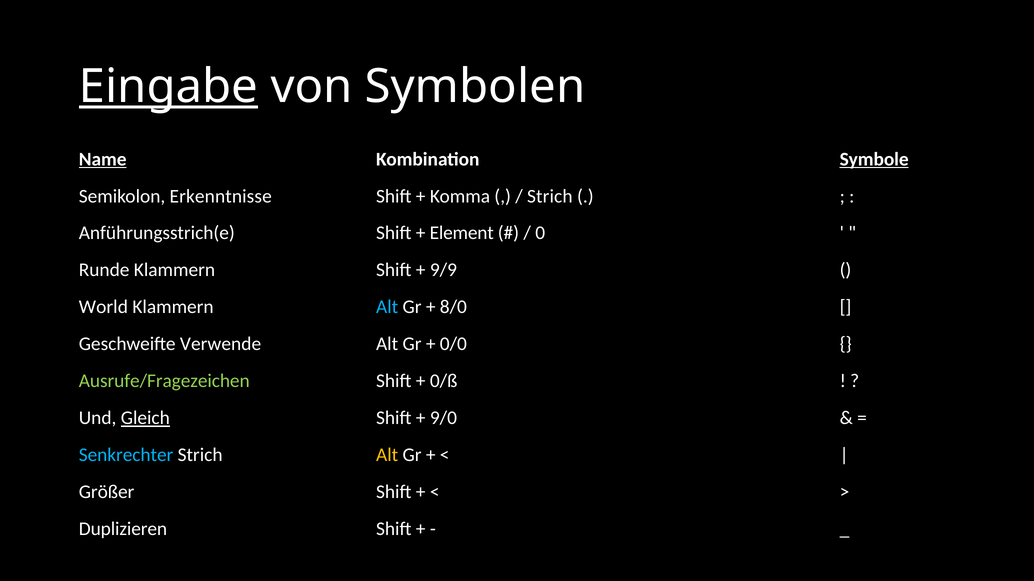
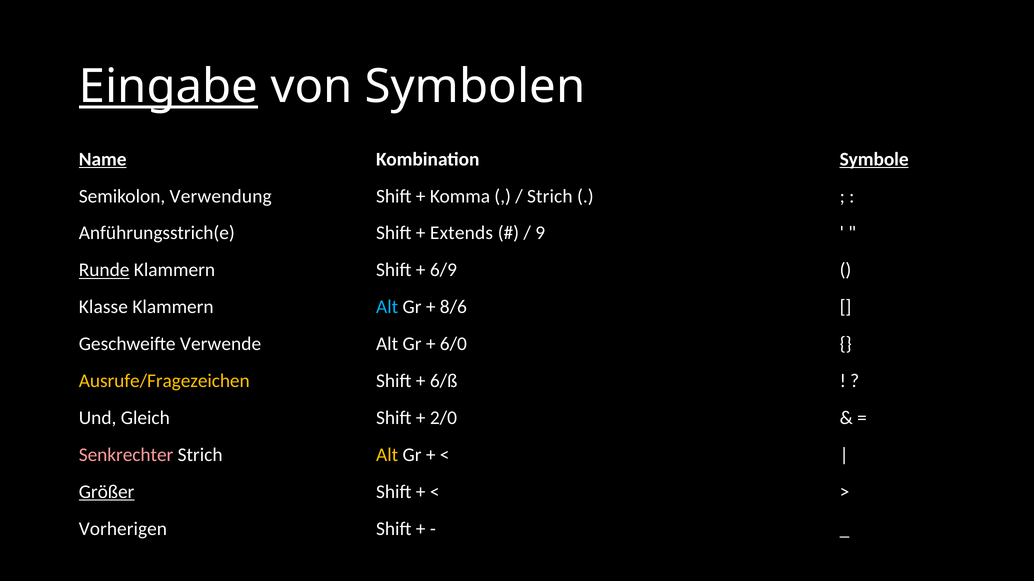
Erkenntnisse: Erkenntnisse -> Verwendung
Element: Element -> Extends
0: 0 -> 9
Runde underline: none -> present
9/9: 9/9 -> 6/9
World: World -> Klasse
8/0: 8/0 -> 8/6
0/0: 0/0 -> 6/0
Ausrufe/Fragezeichen colour: light green -> yellow
0/ß: 0/ß -> 6/ß
Gleich underline: present -> none
9/0: 9/0 -> 2/0
Senkrechter colour: light blue -> pink
Größer underline: none -> present
Duplizieren: Duplizieren -> Vorherigen
